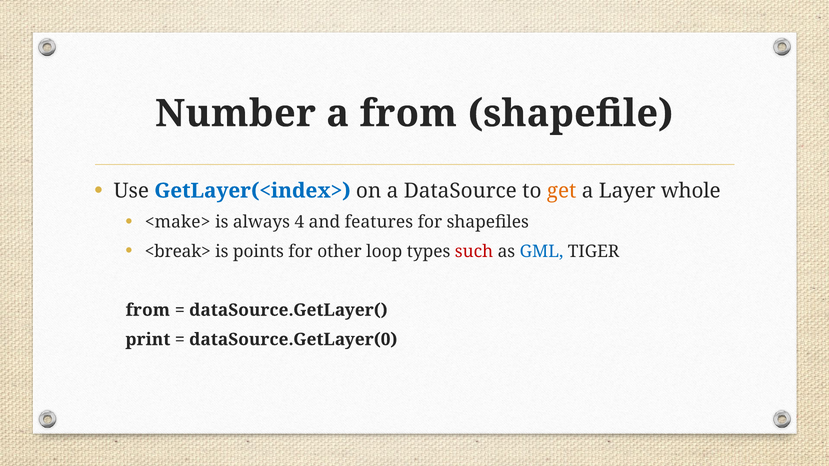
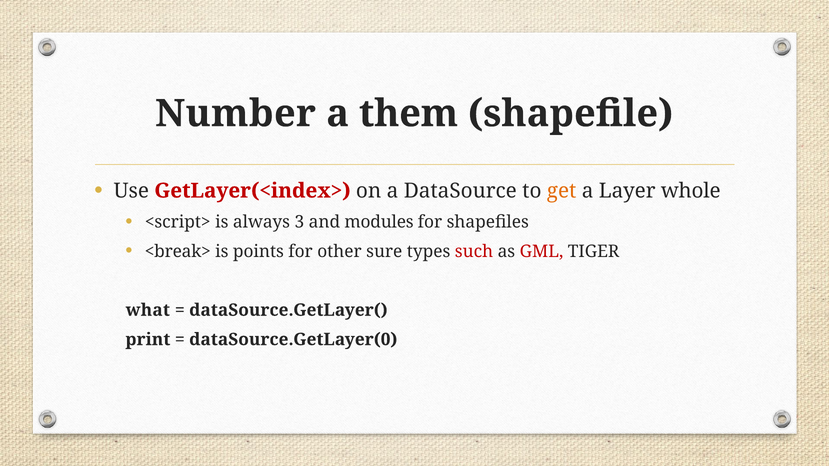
a from: from -> them
GetLayer(<index> colour: blue -> red
<make>: <make> -> <script>
4: 4 -> 3
features: features -> modules
loop: loop -> sure
GML colour: blue -> red
from at (148, 310): from -> what
